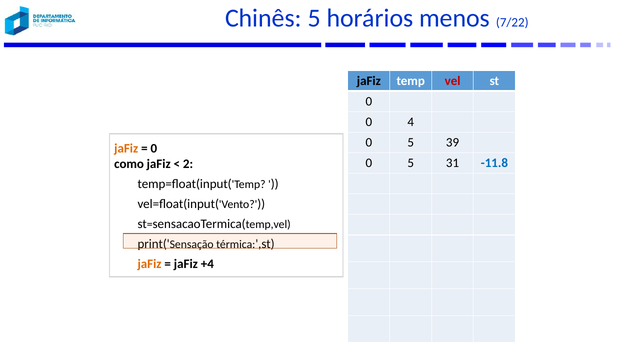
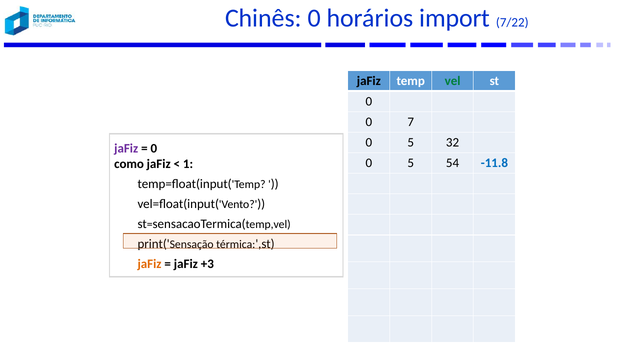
Chinês 5: 5 -> 0
menos: menos -> import
vel colour: red -> green
4: 4 -> 7
39: 39 -> 32
jaFiz at (126, 148) colour: orange -> purple
31: 31 -> 54
2: 2 -> 1
+4: +4 -> +3
